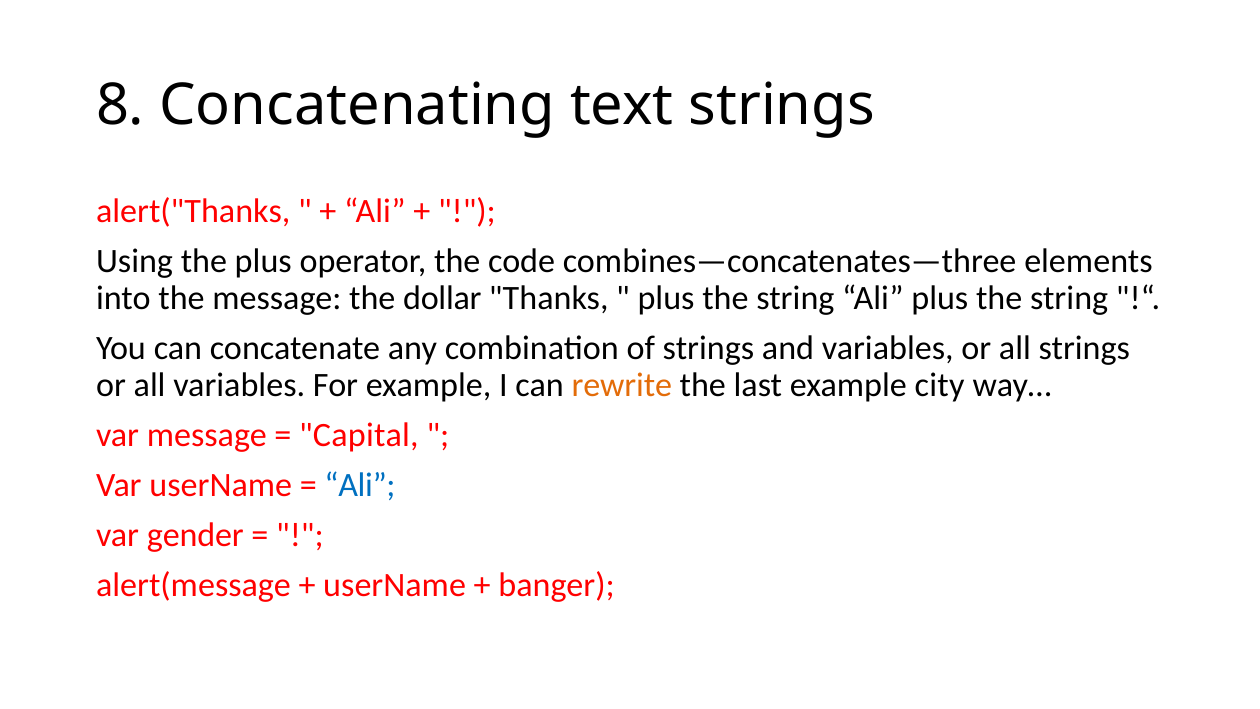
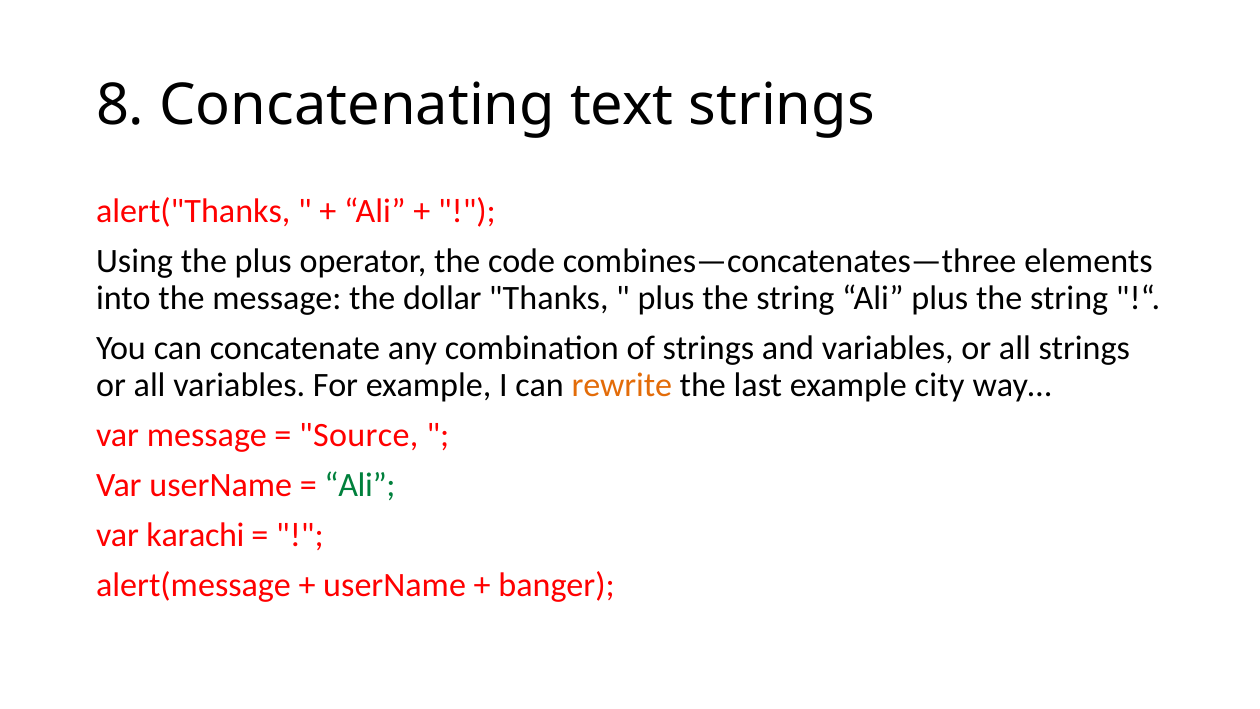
Capital: Capital -> Source
Ali at (360, 485) colour: blue -> green
gender: gender -> karachi
